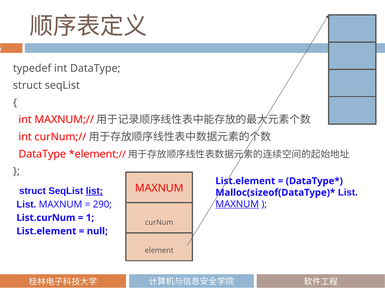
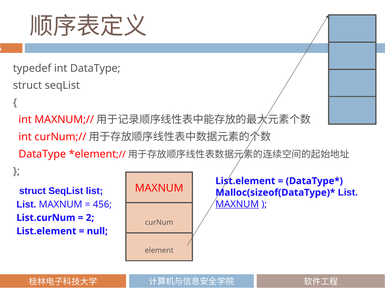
list at (94, 191) underline: present -> none
290: 290 -> 456
1: 1 -> 2
